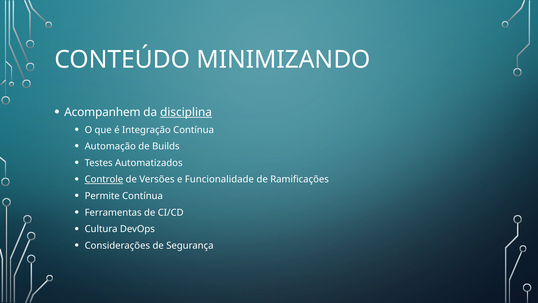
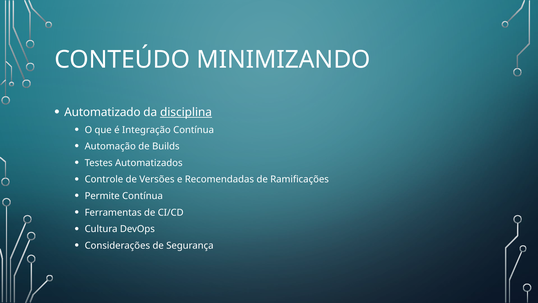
Acompanhem: Acompanhem -> Automatizado
Controle underline: present -> none
Funcionalidade: Funcionalidade -> Recomendadas
